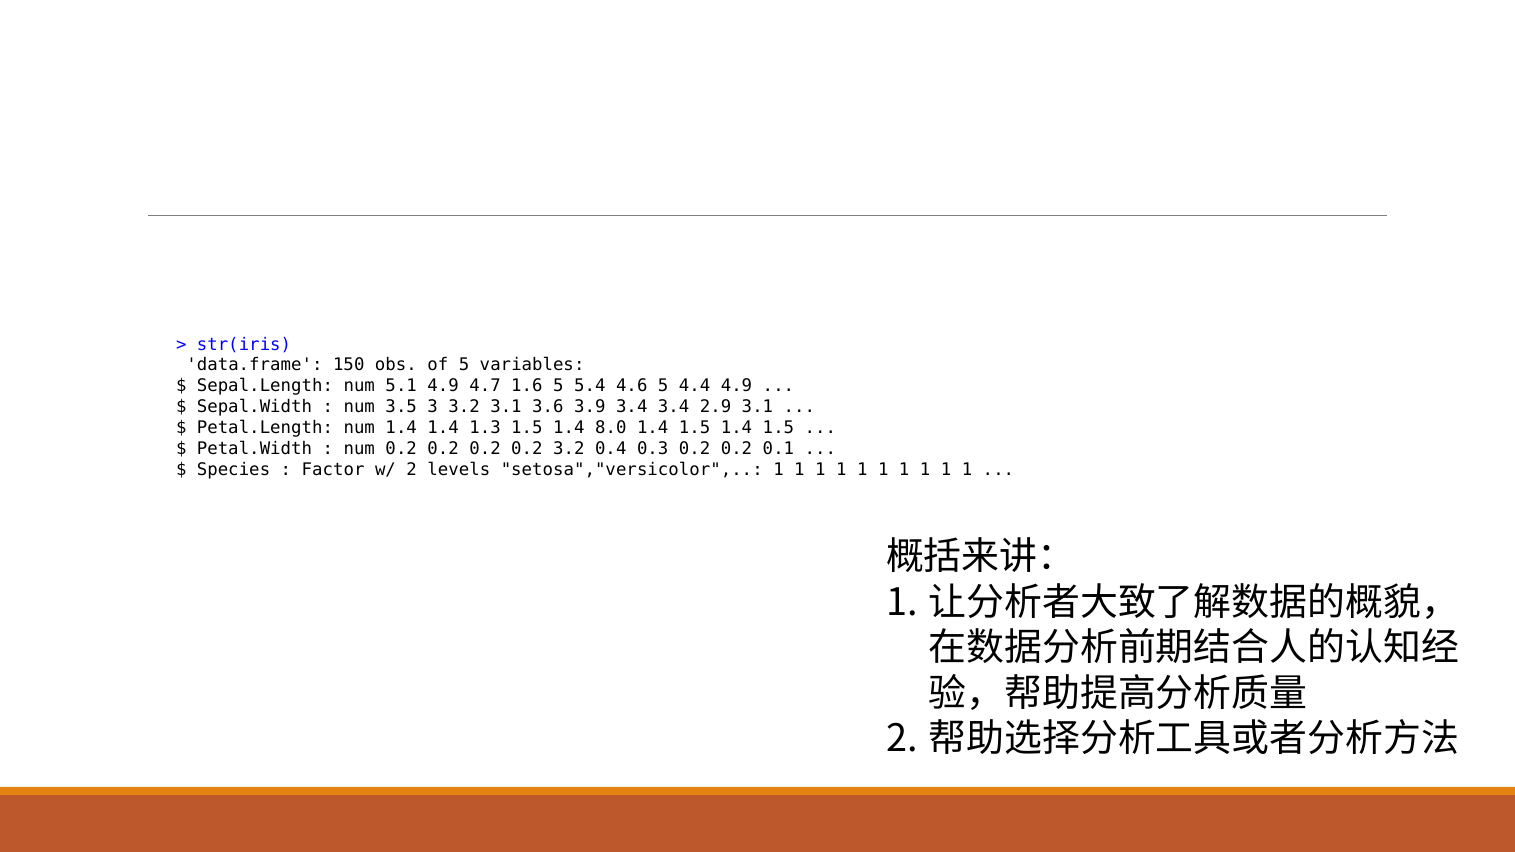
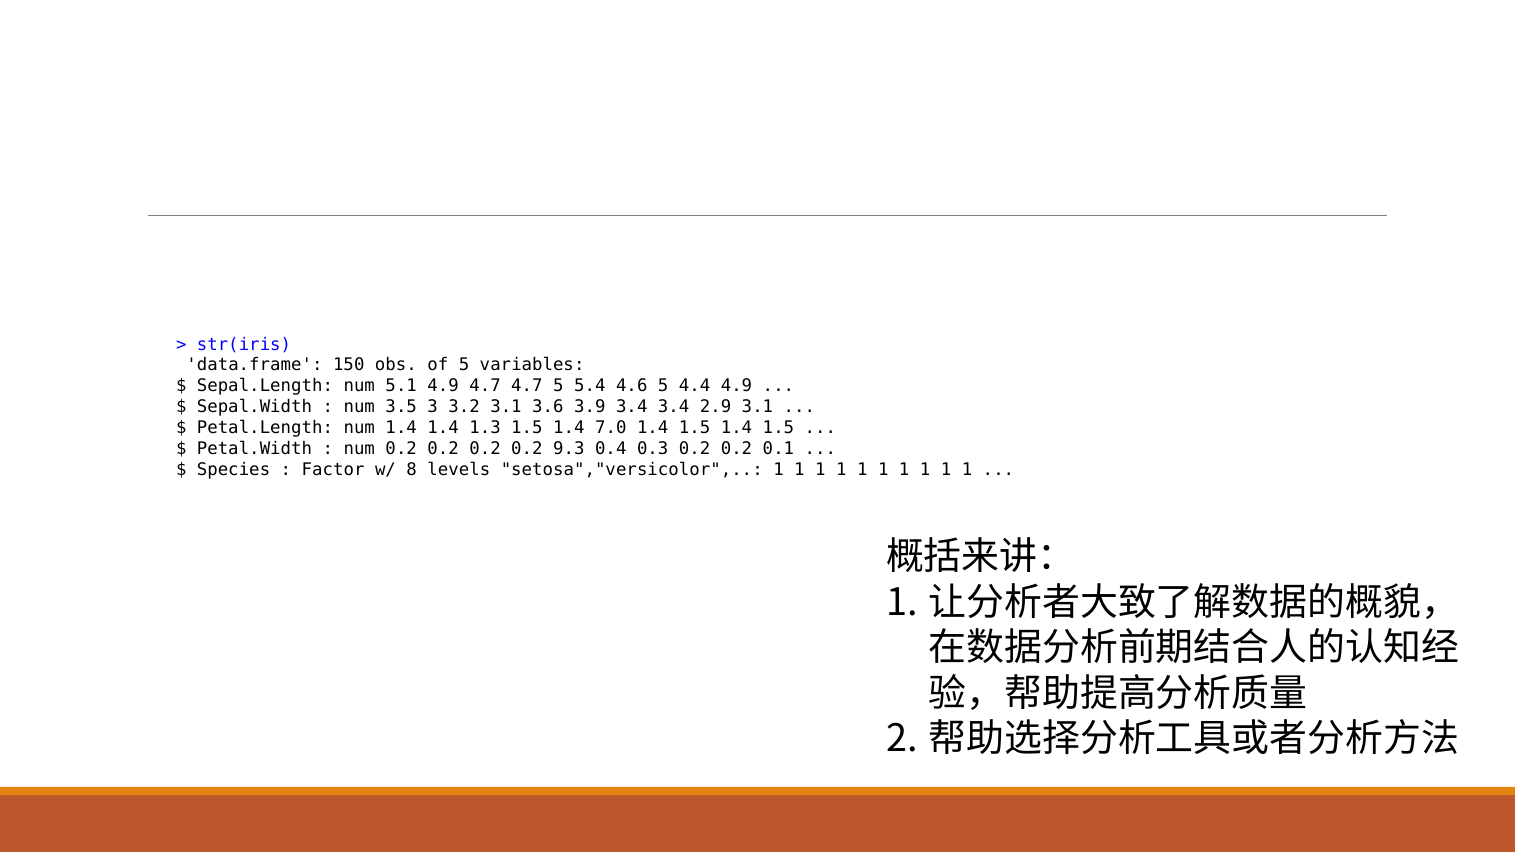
4.7 1.6: 1.6 -> 4.7
8.0: 8.0 -> 7.0
0.2 3.2: 3.2 -> 9.3
w/ 2: 2 -> 8
